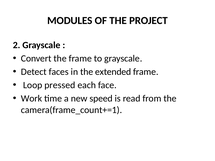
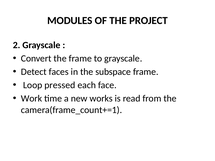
extended: extended -> subspace
speed: speed -> works
